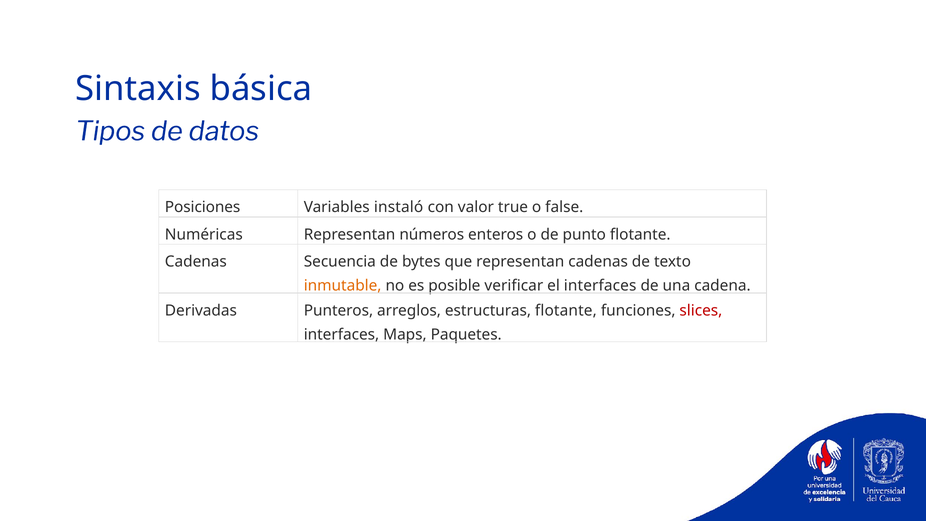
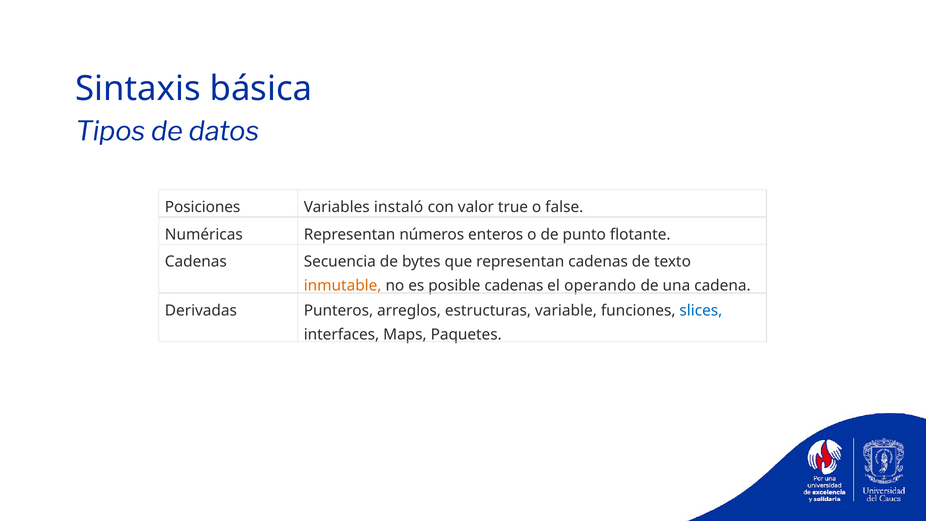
posible verificar: verificar -> cadenas
el interfaces: interfaces -> operando
estructuras flotante: flotante -> variable
slices colour: red -> blue
